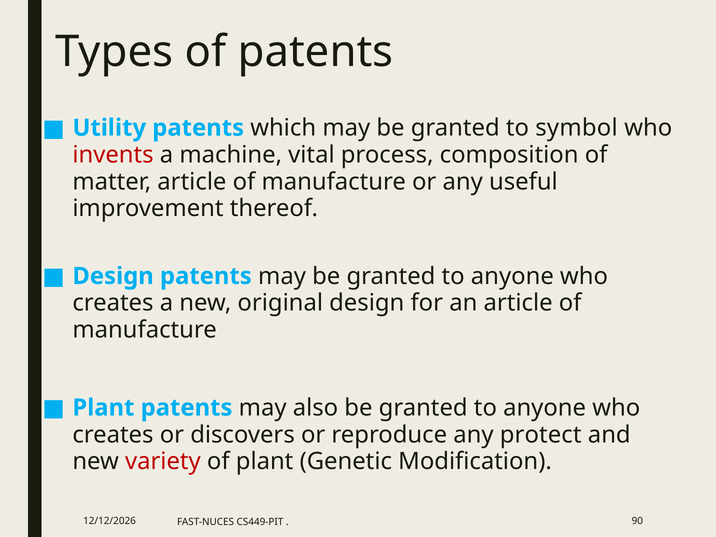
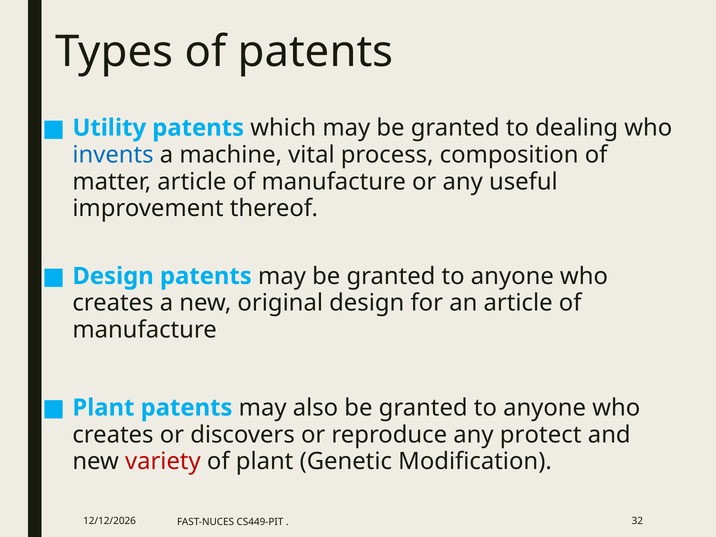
symbol: symbol -> dealing
invents colour: red -> blue
90: 90 -> 32
